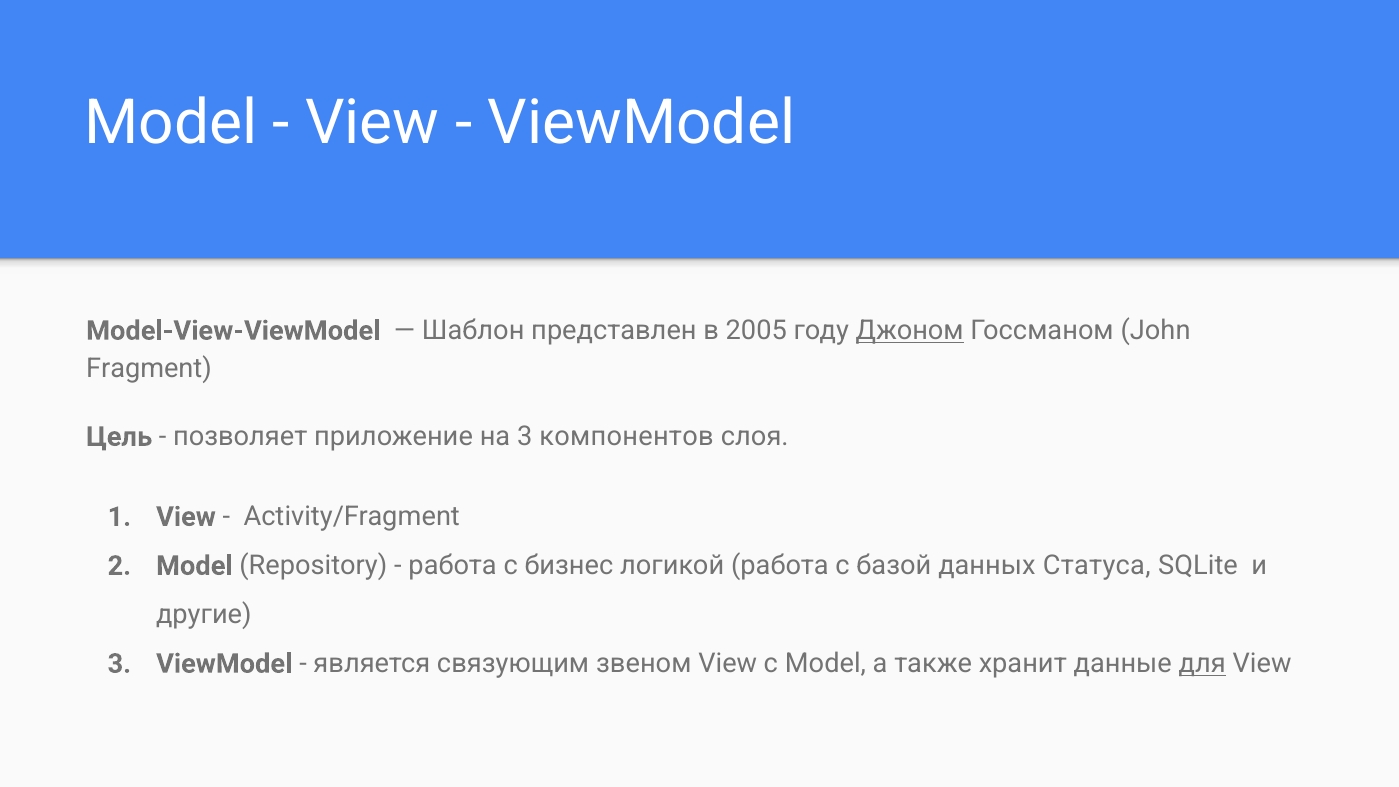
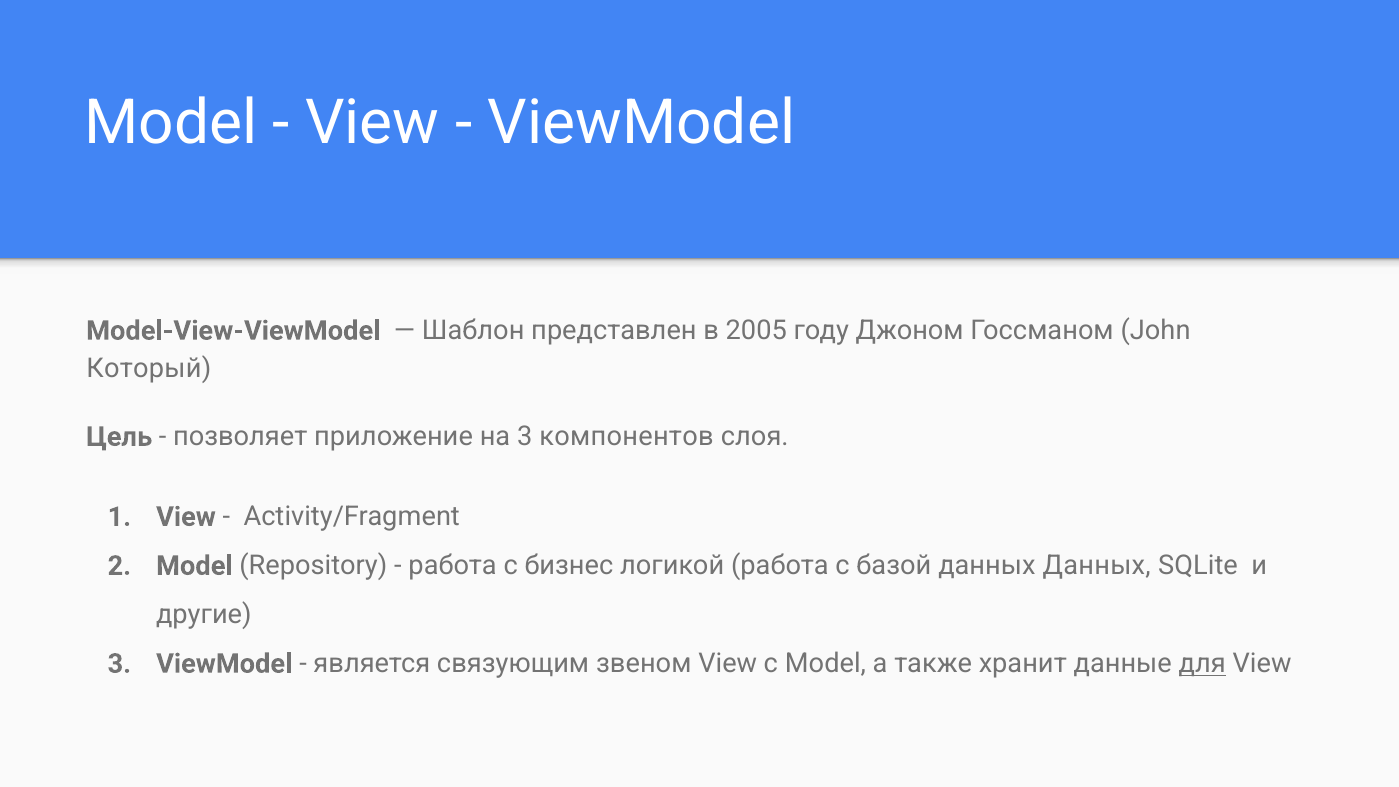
Джоном underline: present -> none
Fragment: Fragment -> Который
данных Статуса: Статуса -> Данных
